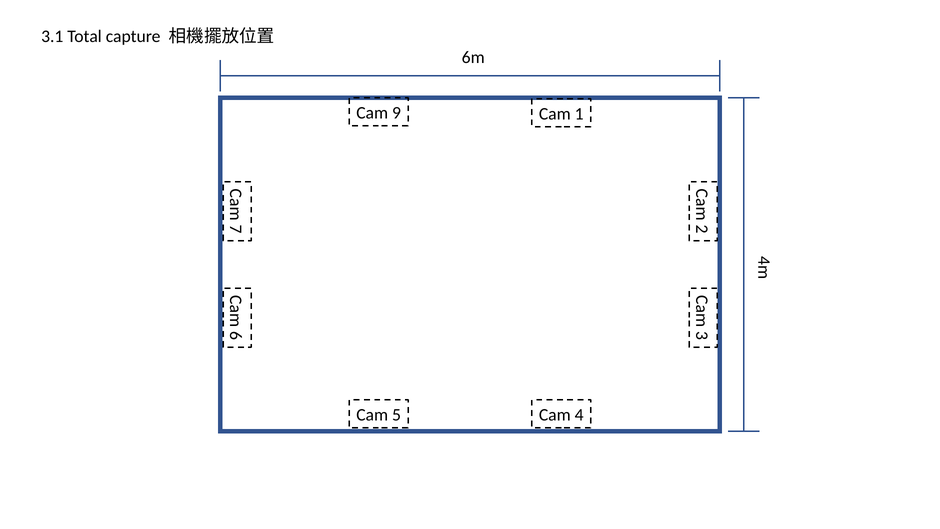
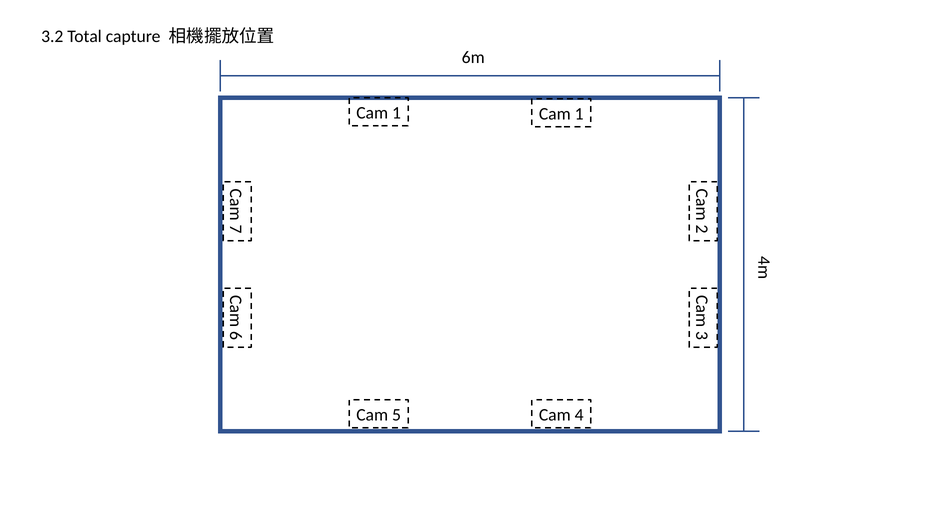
3.1: 3.1 -> 3.2
9 at (397, 113): 9 -> 1
